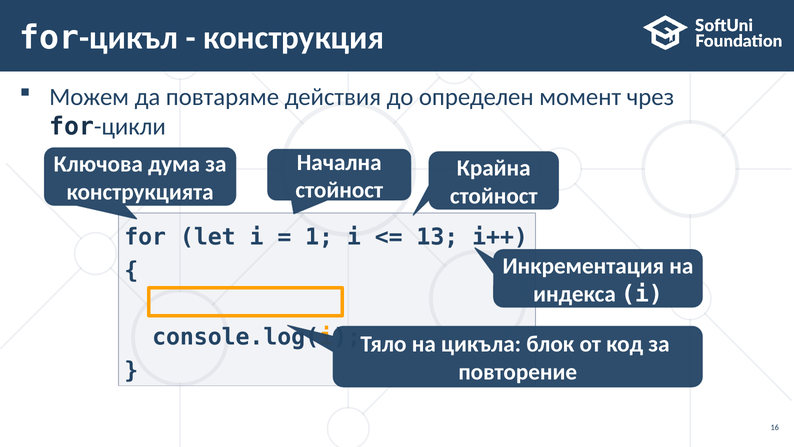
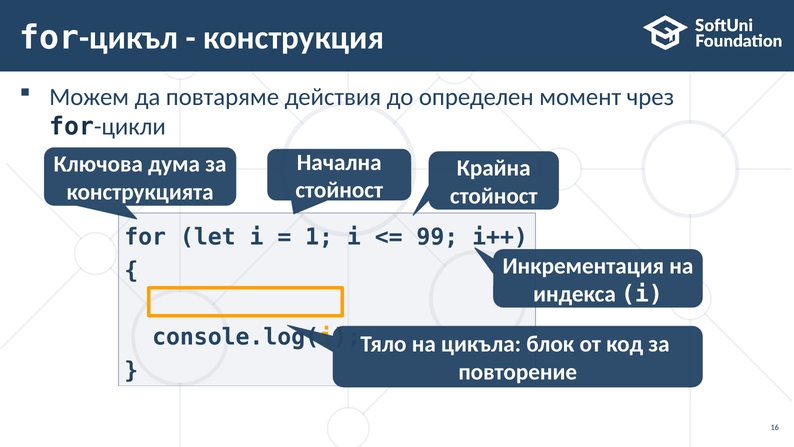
13: 13 -> 99
